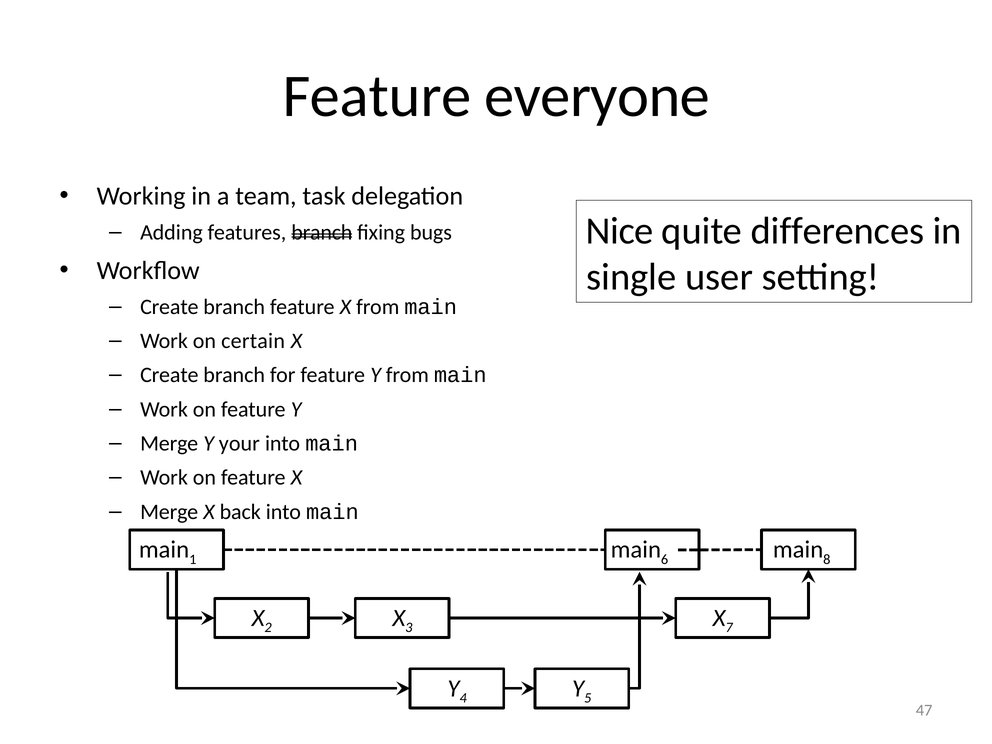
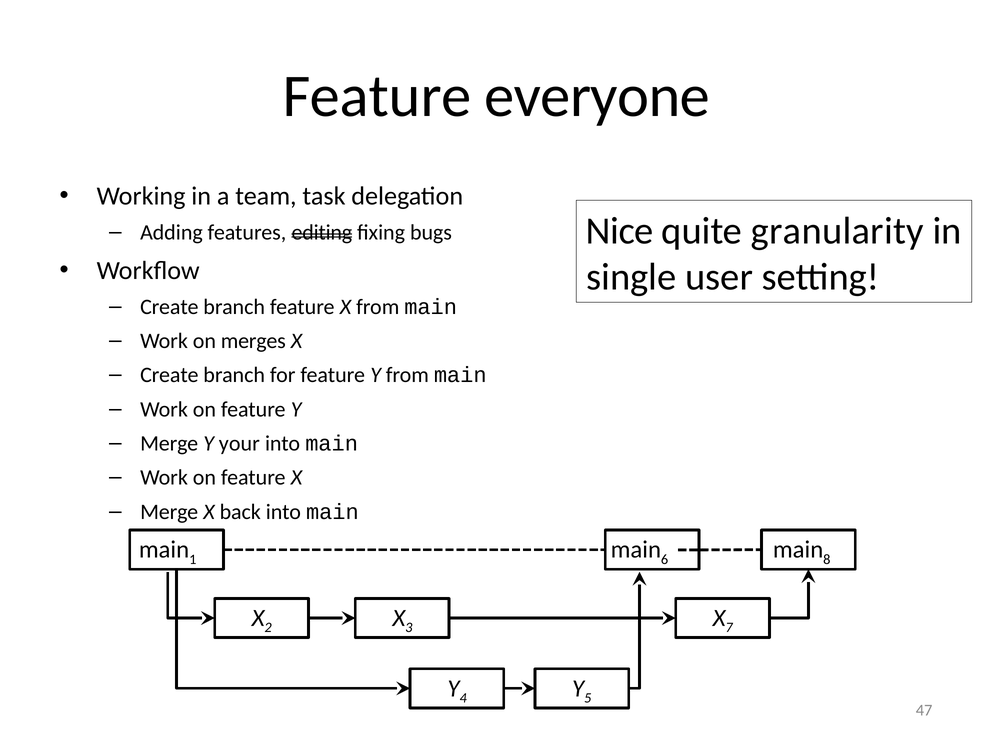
differences: differences -> granularity
features branch: branch -> editing
certain: certain -> merges
